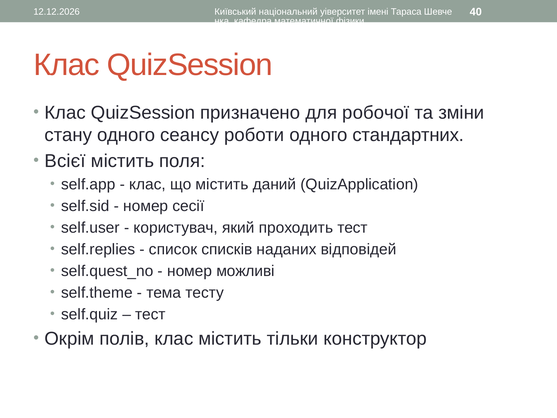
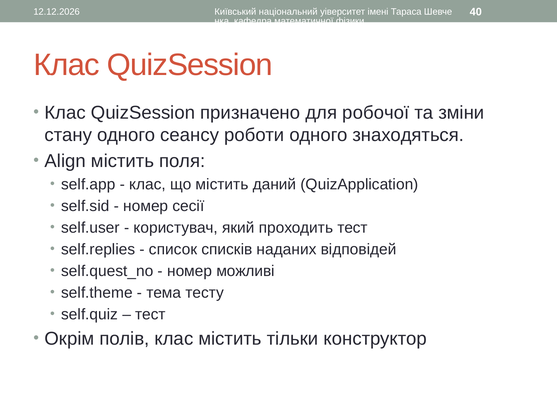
стандартних: стандартних -> знаходяться
Всієї: Всієї -> Align
